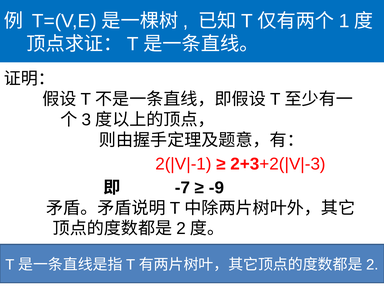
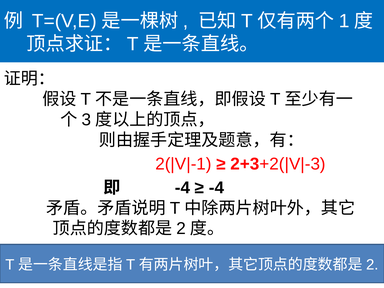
-7 at (182, 188): -7 -> -4
-9 at (216, 188): -9 -> -4
